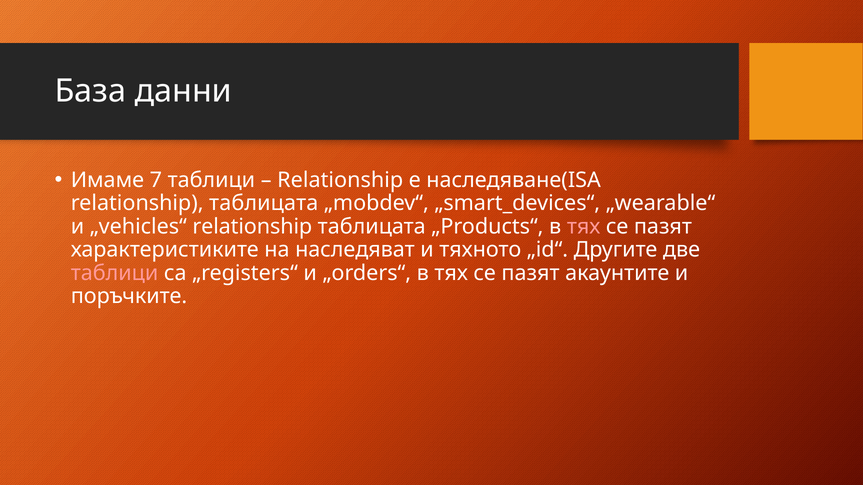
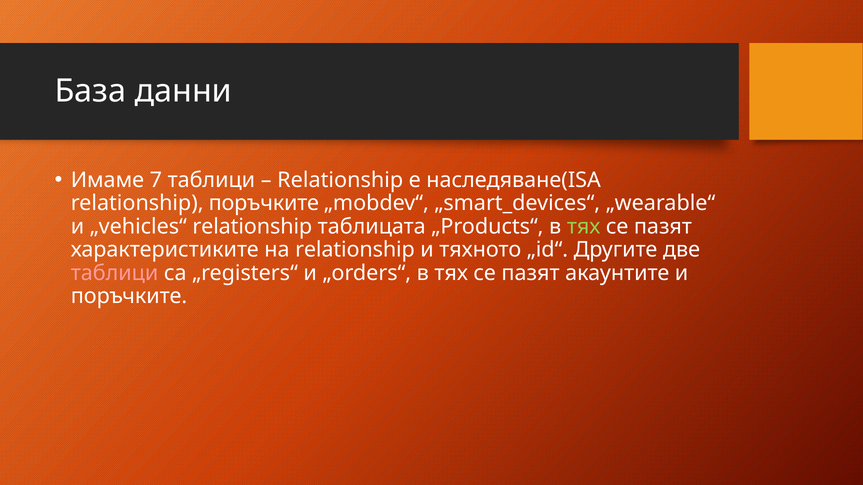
таблицата at (264, 203): таблицата -> поръчките
тях at (584, 227) colour: pink -> light green
на наследяват: наследяват -> relationship
